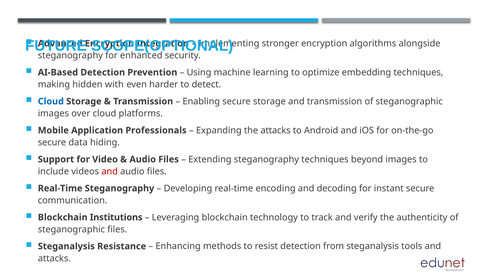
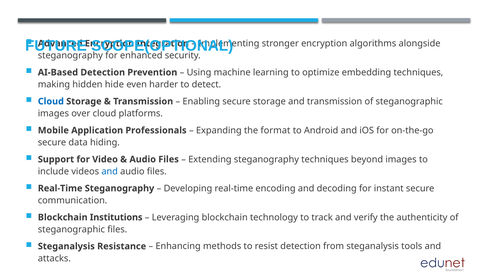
with: with -> hide
the attacks: attacks -> format
and at (110, 172) colour: red -> blue
